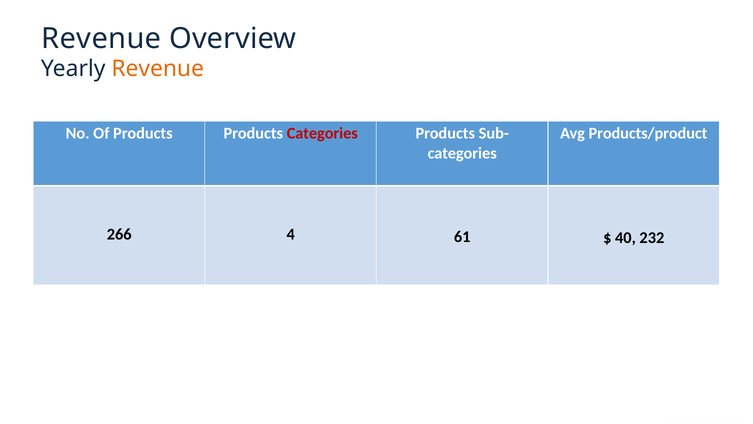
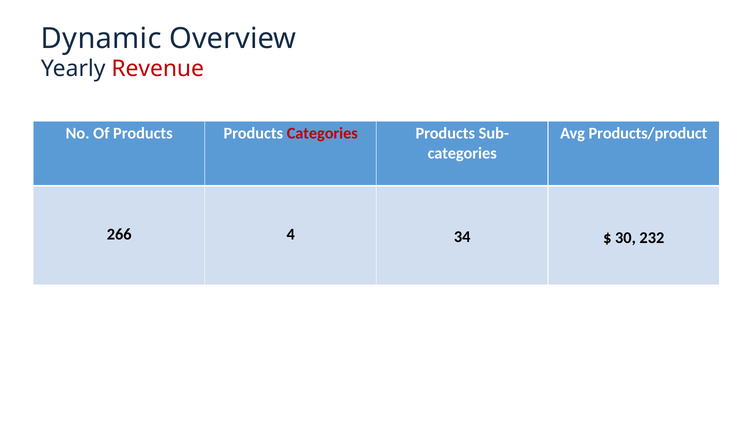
Revenue at (101, 38): Revenue -> Dynamic
Revenue at (158, 69) colour: orange -> red
61: 61 -> 34
40: 40 -> 30
